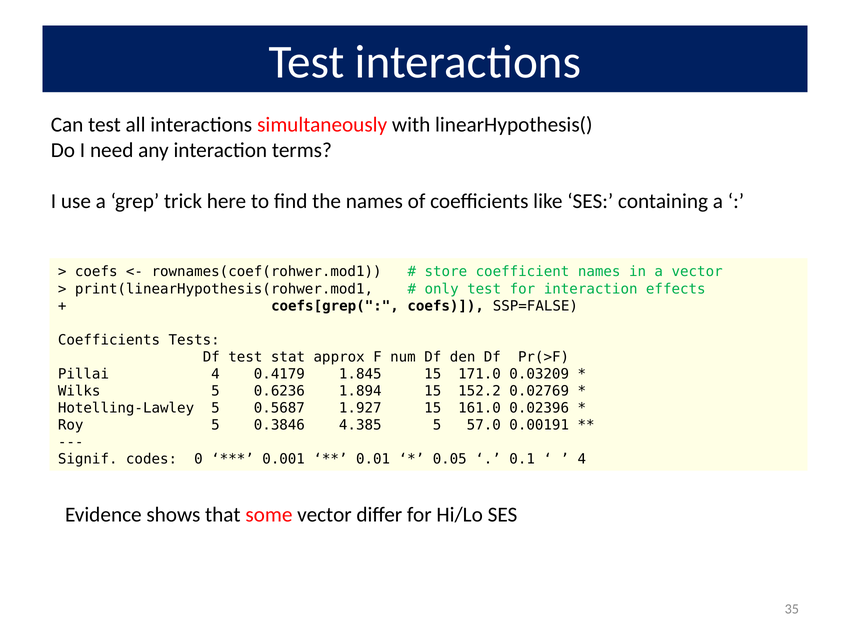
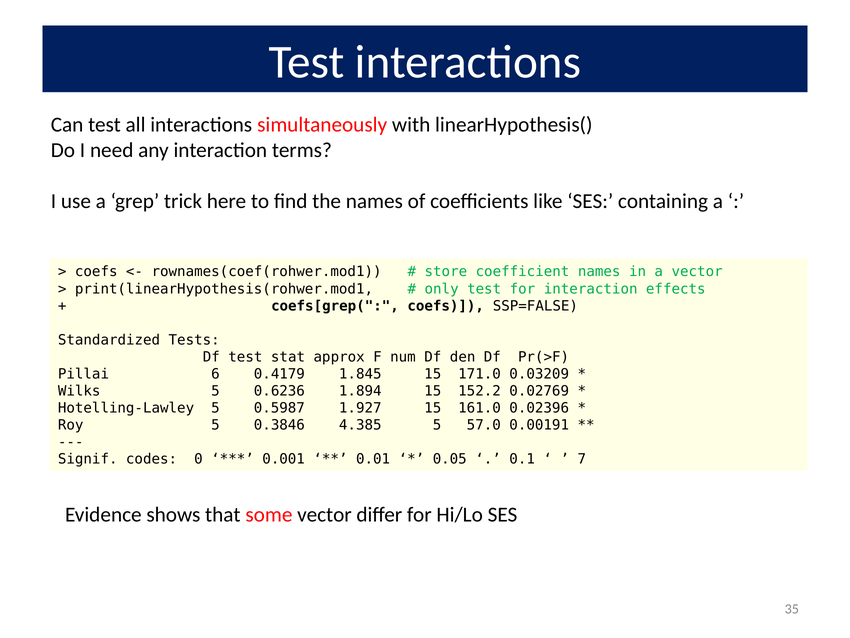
Coefficients at (109, 340): Coefficients -> Standardized
Pillai 4: 4 -> 6
0.5687: 0.5687 -> 0.5987
4 at (582, 459): 4 -> 7
